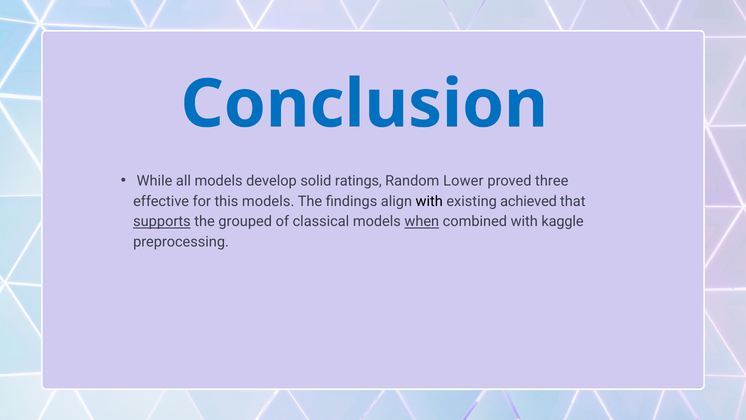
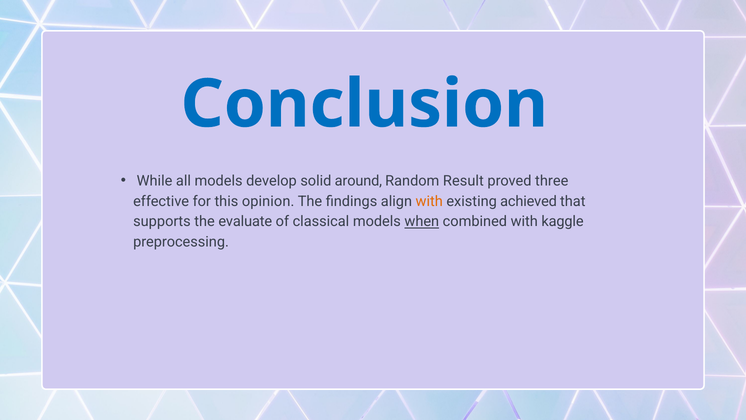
ratings: ratings -> around
Lower: Lower -> Result
this models: models -> opinion
with at (429, 201) colour: black -> orange
supports underline: present -> none
grouped: grouped -> evaluate
